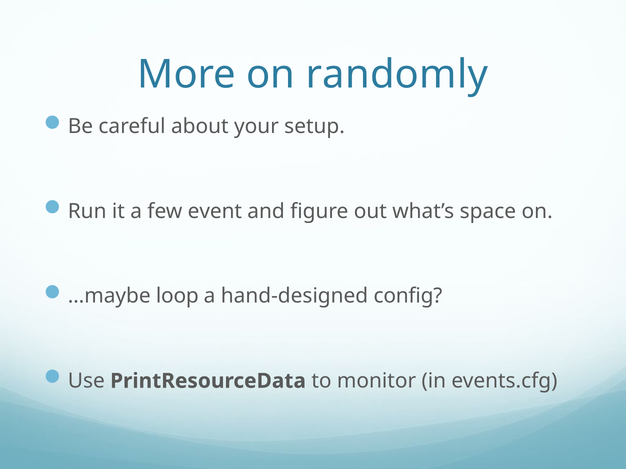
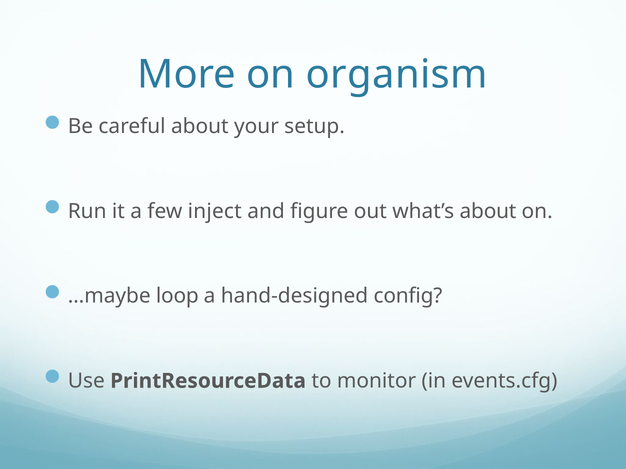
randomly: randomly -> organism
event: event -> inject
what’s space: space -> about
